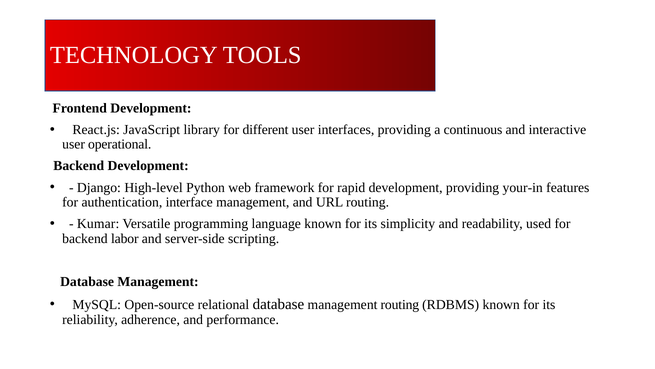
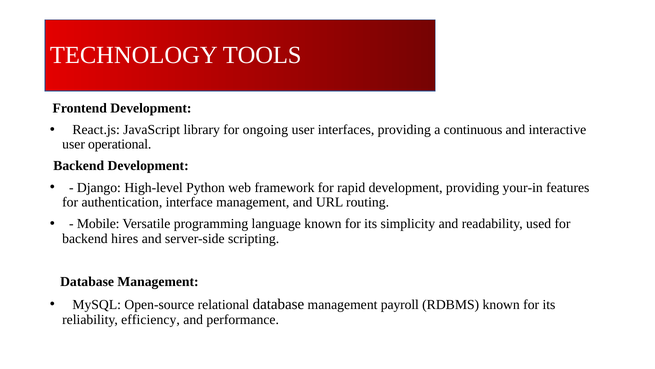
different: different -> ongoing
Kumar: Kumar -> Mobile
labor: labor -> hires
management routing: routing -> payroll
adherence: adherence -> efficiency
